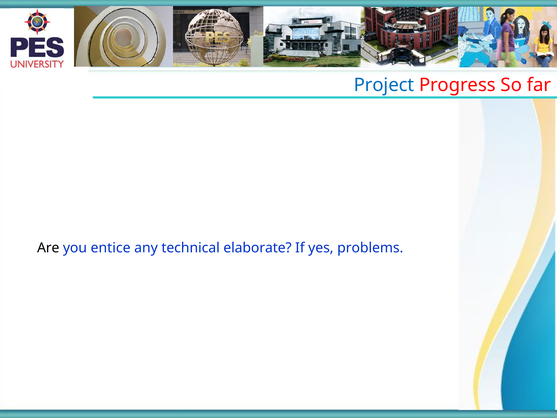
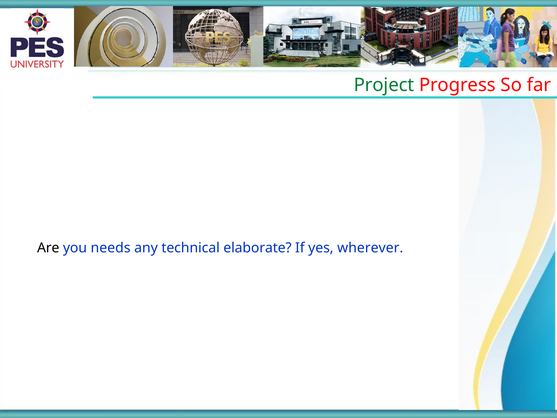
Project colour: blue -> green
entice: entice -> needs
problems: problems -> wherever
